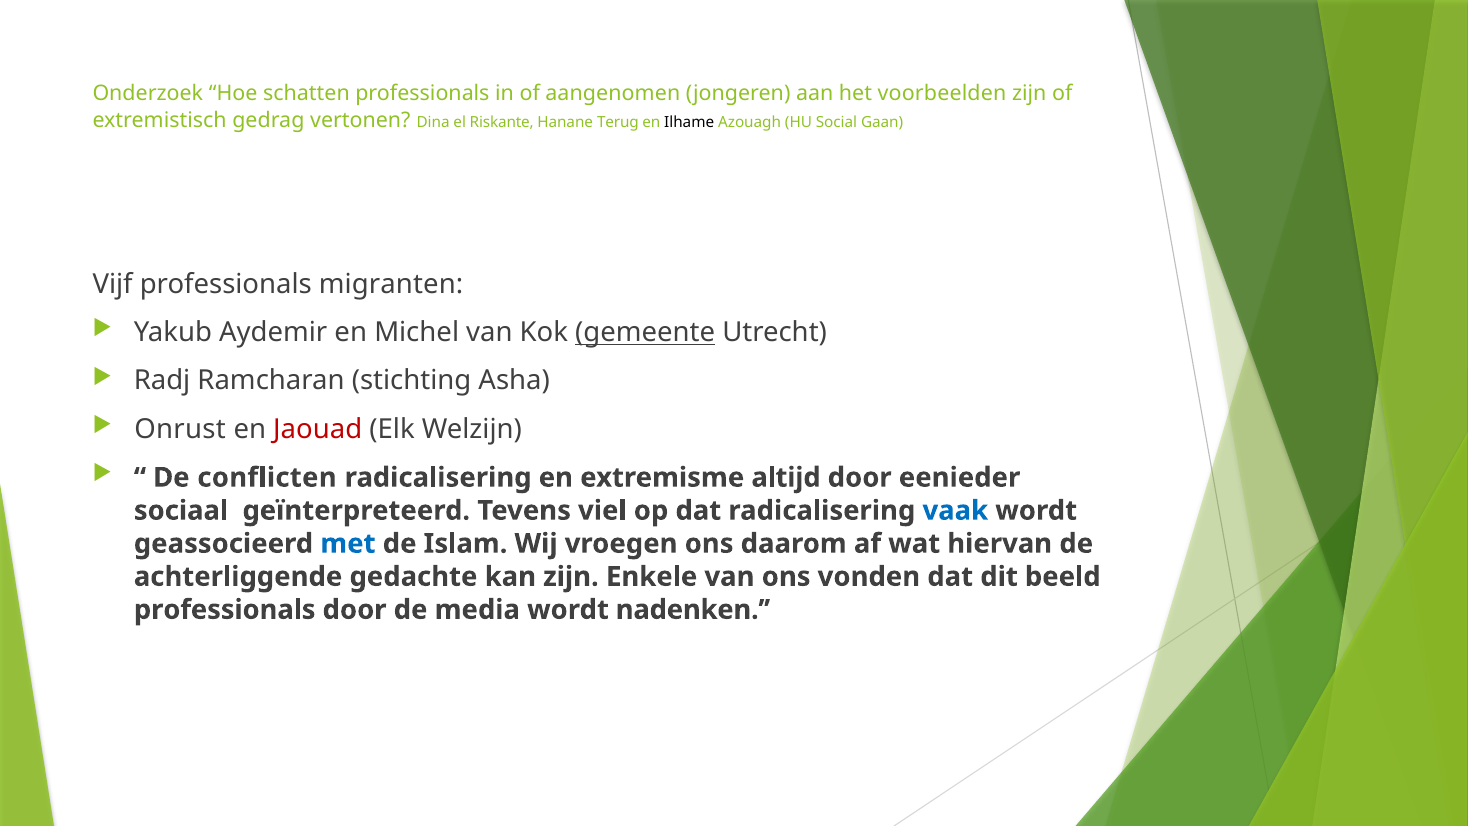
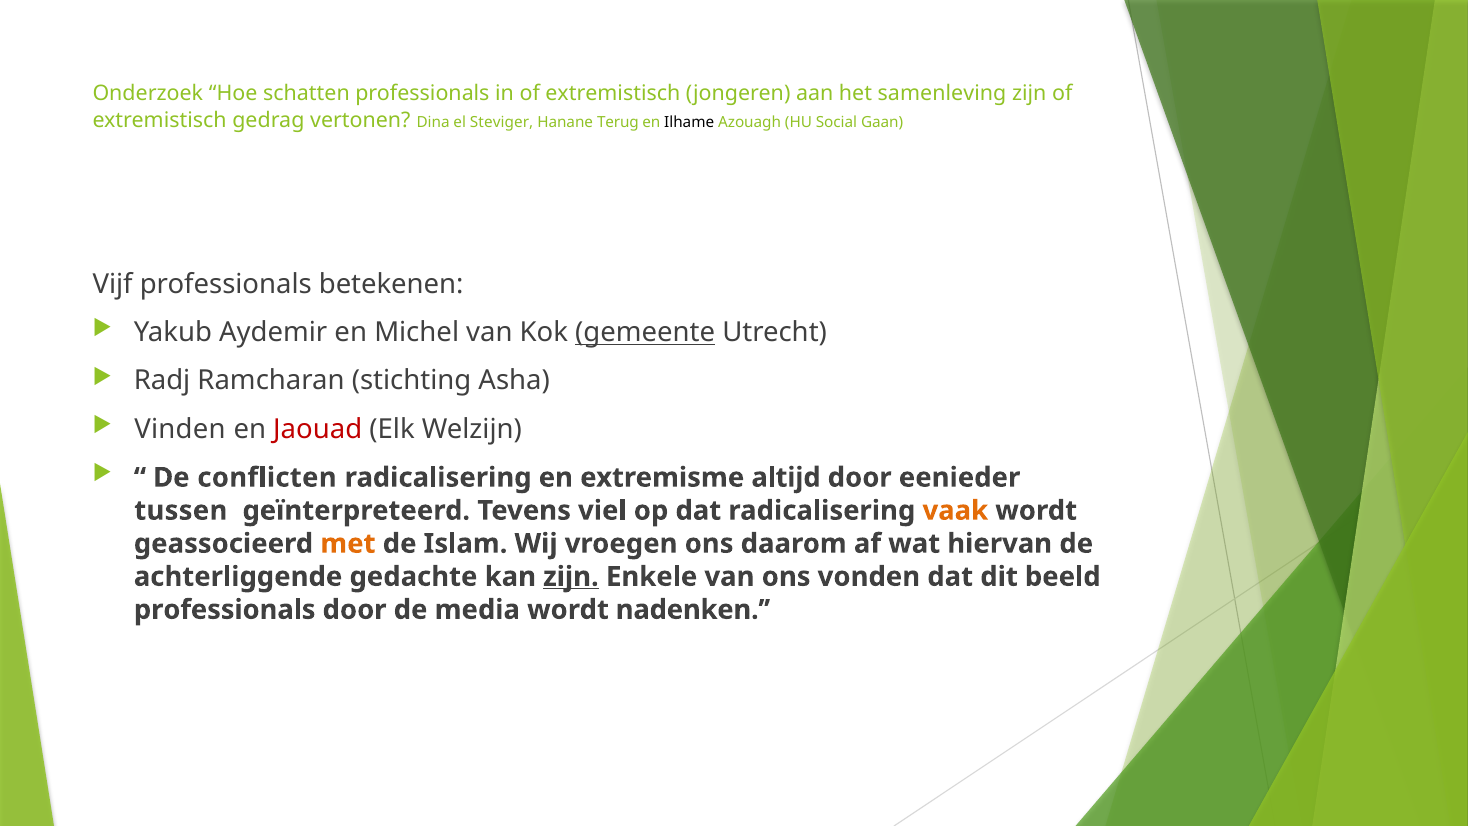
in of aangenomen: aangenomen -> extremistisch
voorbeelden: voorbeelden -> samenleving
Riskante: Riskante -> Steviger
migranten: migranten -> betekenen
Onrust: Onrust -> Vinden
sociaal: sociaal -> tussen
vaak colour: blue -> orange
met colour: blue -> orange
zijn at (571, 577) underline: none -> present
